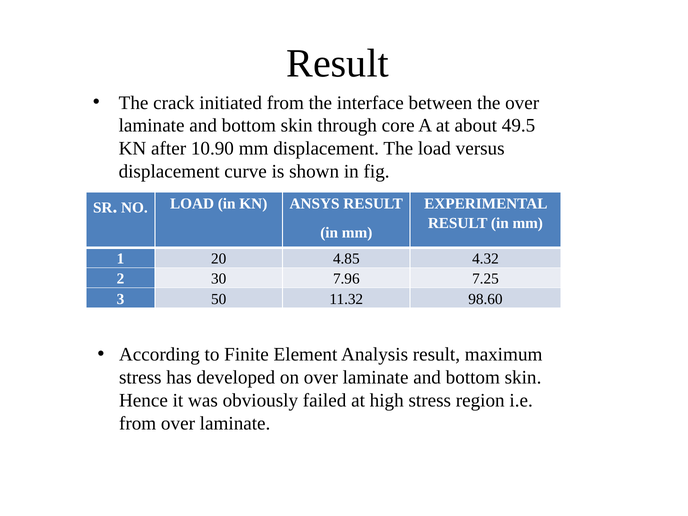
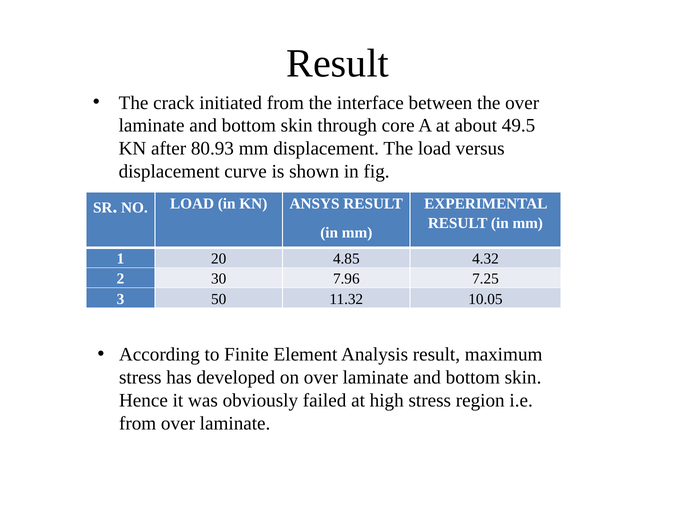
10.90: 10.90 -> 80.93
98.60: 98.60 -> 10.05
